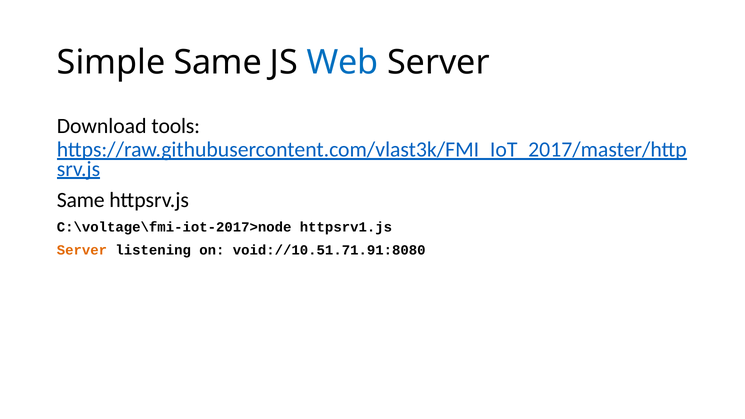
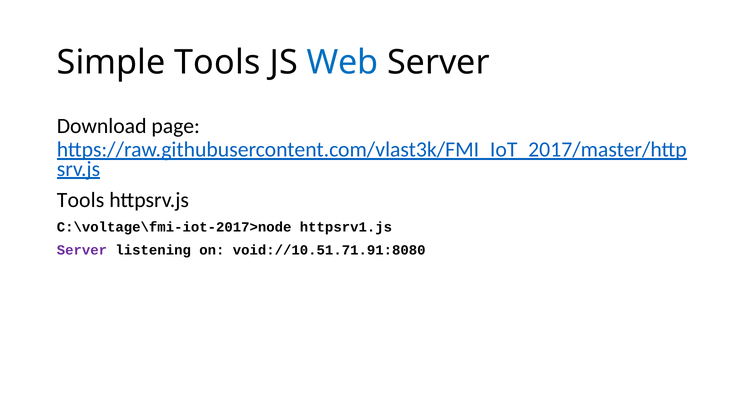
Simple Same: Same -> Tools
tools: tools -> page
Same at (81, 200): Same -> Tools
Server at (82, 250) colour: orange -> purple
